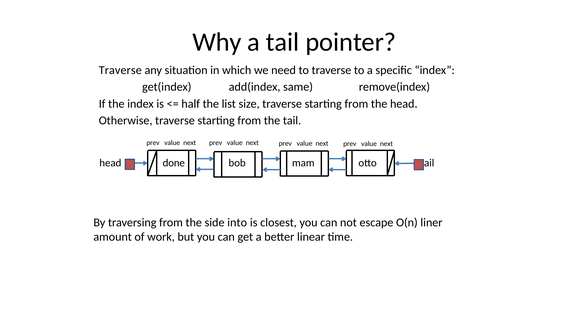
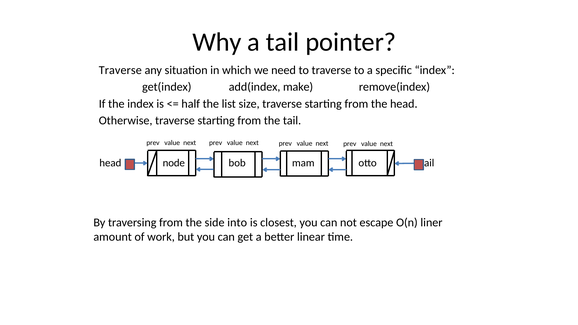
same: same -> make
done: done -> node
